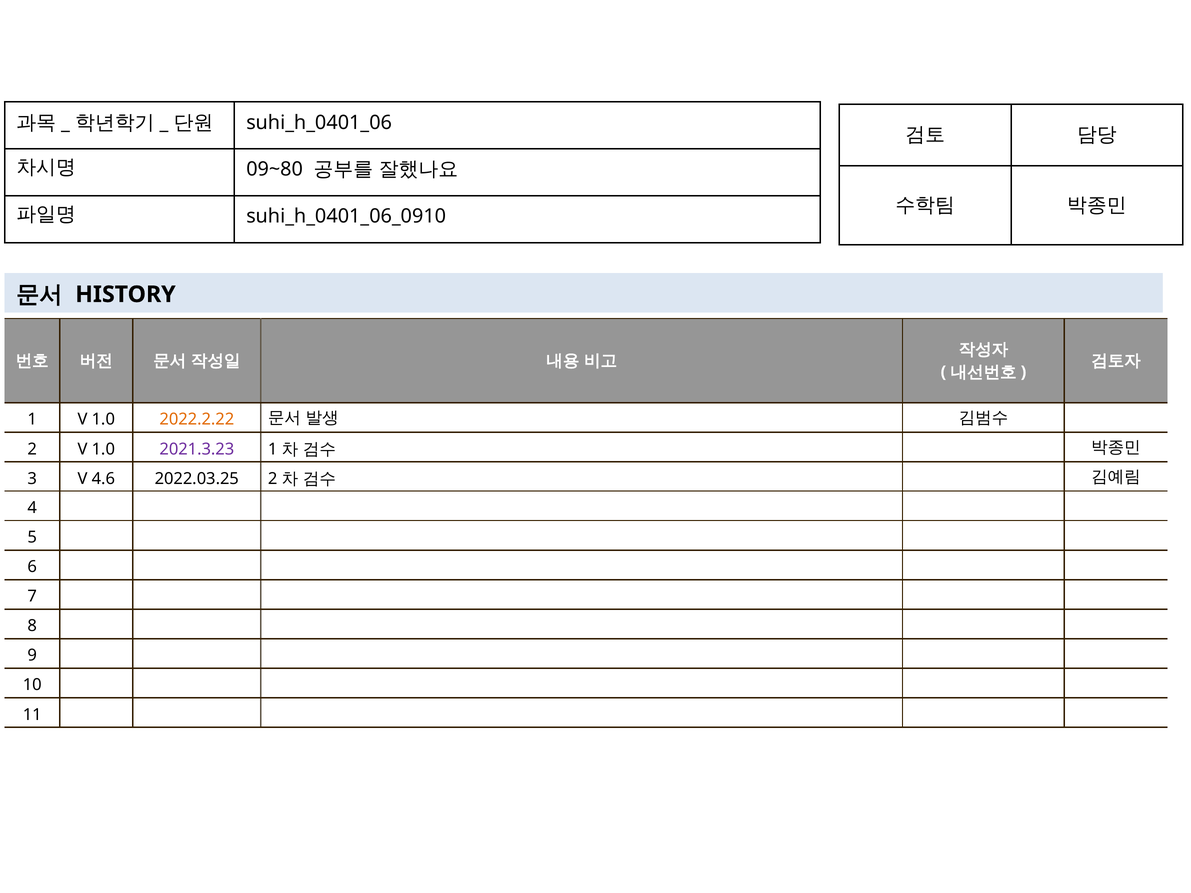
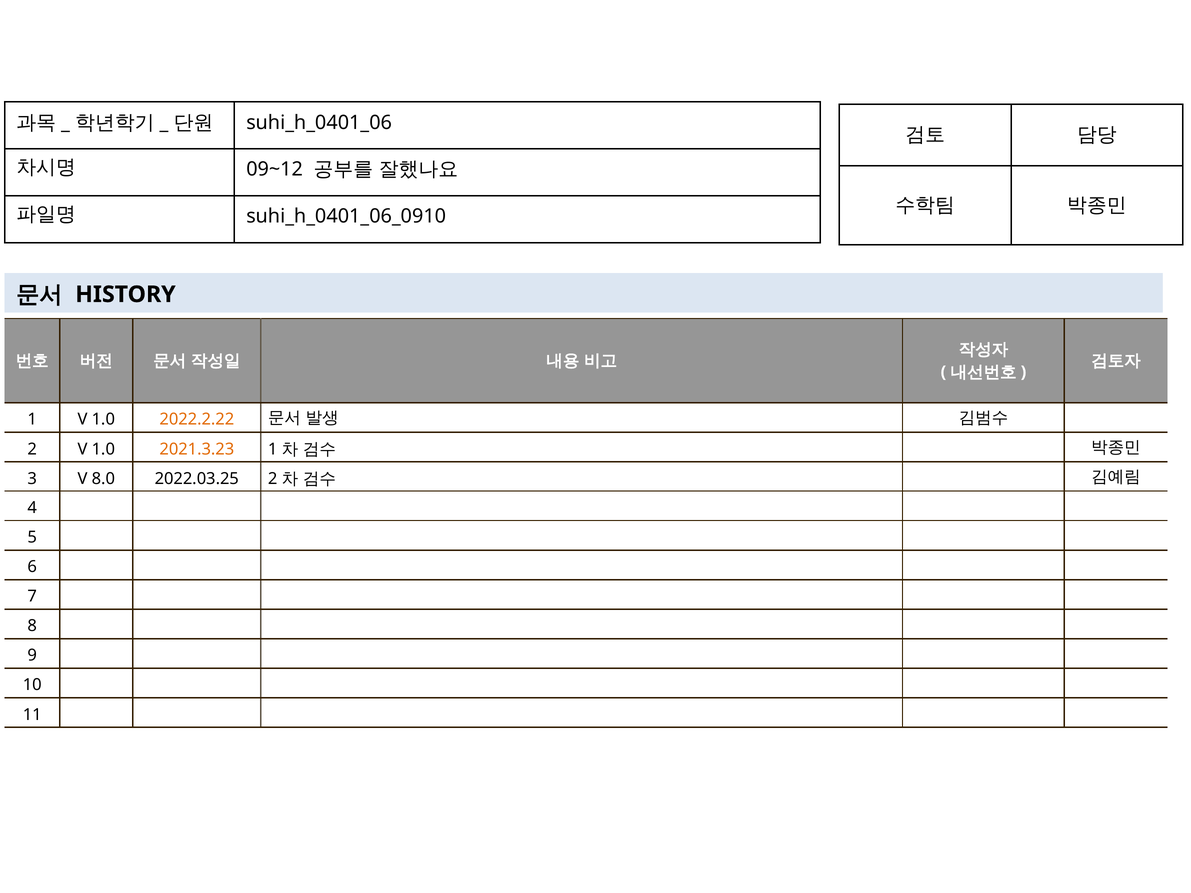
09~80: 09~80 -> 09~12
2021.3.23 colour: purple -> orange
4.6: 4.6 -> 8.0
